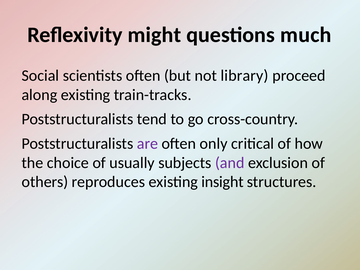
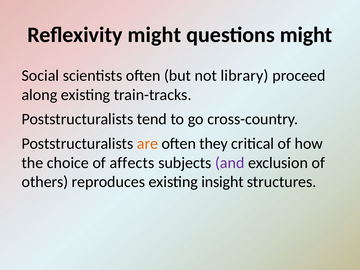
questions much: much -> might
are colour: purple -> orange
only: only -> they
usually: usually -> affects
